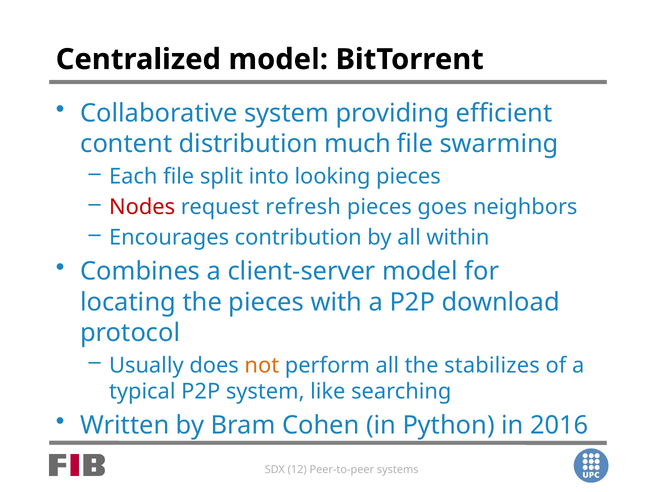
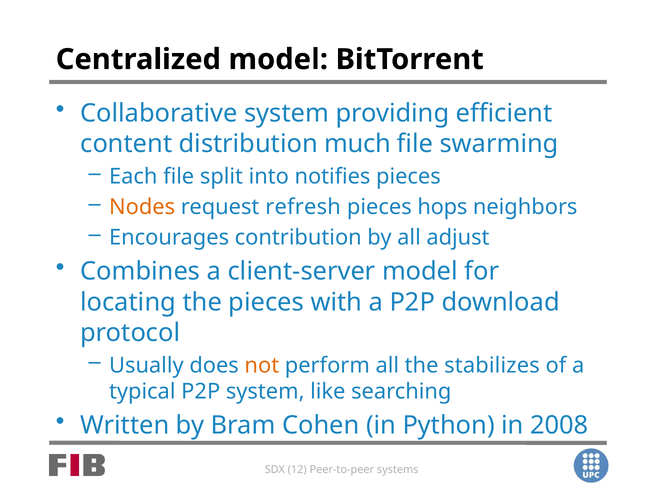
looking: looking -> notifies
Nodes colour: red -> orange
goes: goes -> hops
within: within -> adjust
2016: 2016 -> 2008
